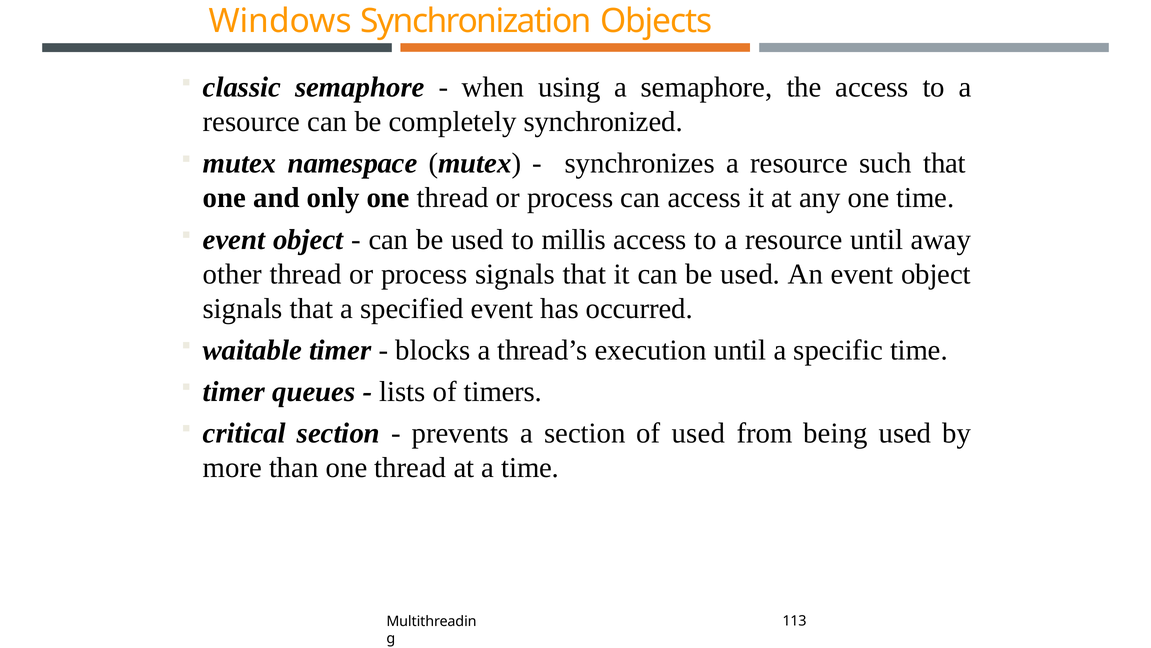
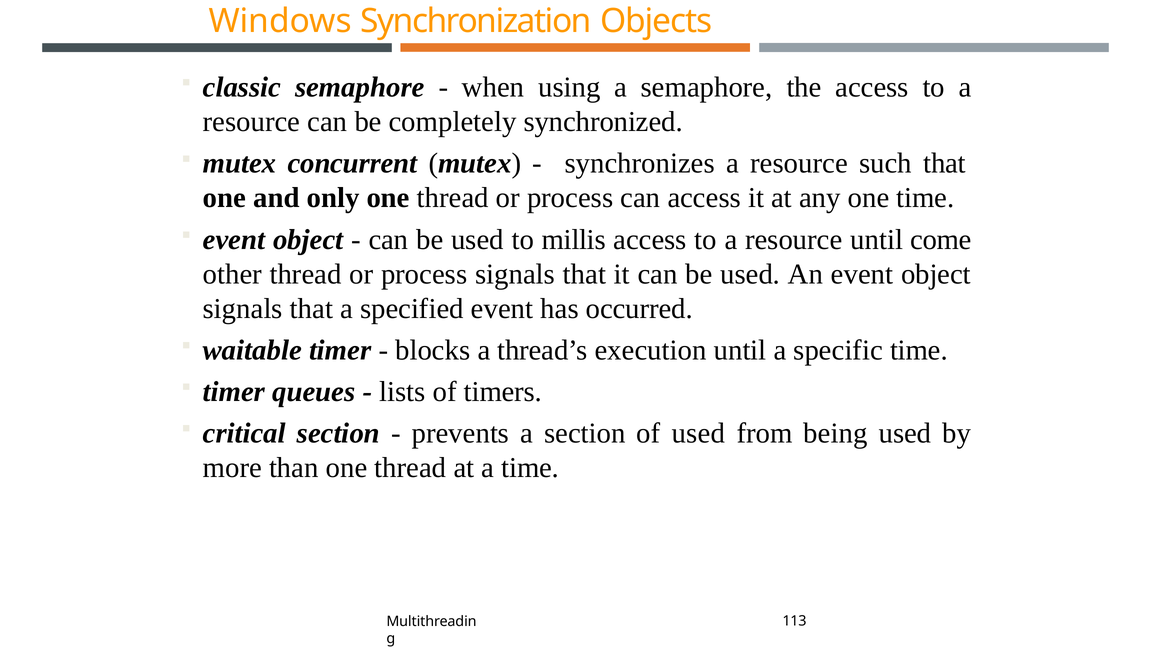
namespace: namespace -> concurrent
away: away -> come
